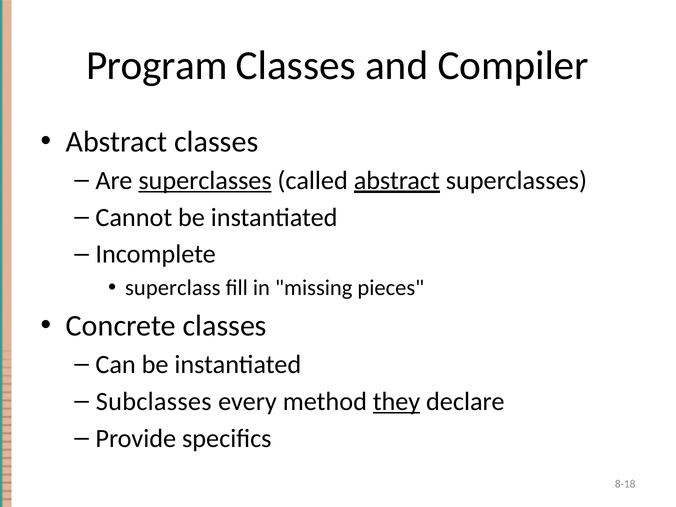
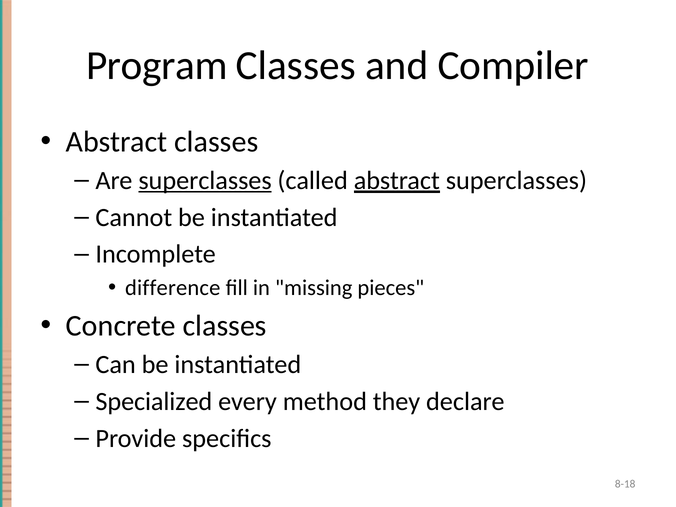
superclass: superclass -> difference
Subclasses: Subclasses -> Specialized
they underline: present -> none
